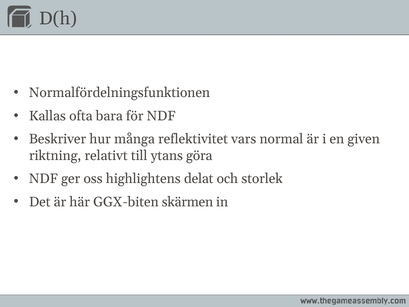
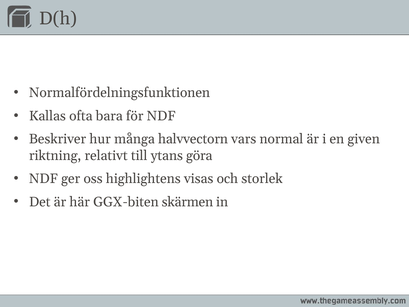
reflektivitet: reflektivitet -> halvvectorn
delat: delat -> visas
